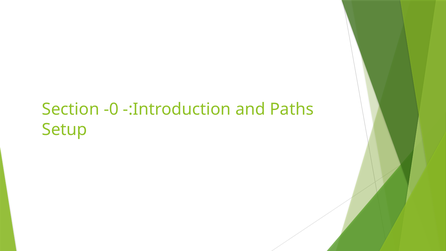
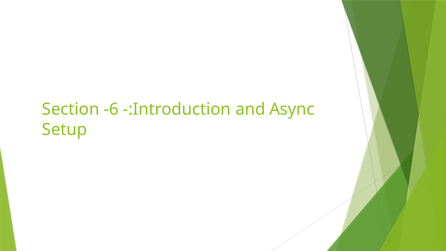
-0: -0 -> -6
Paths: Paths -> Async
